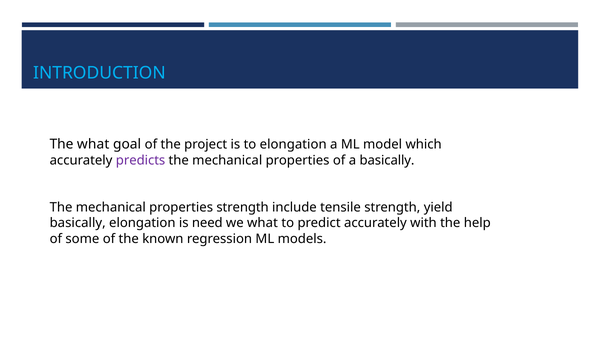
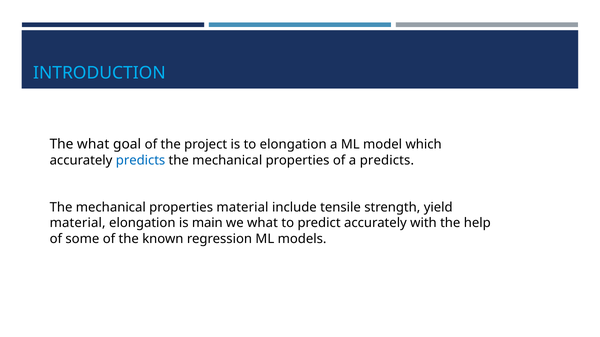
predicts at (141, 161) colour: purple -> blue
a basically: basically -> predicts
properties strength: strength -> material
basically at (78, 223): basically -> material
need: need -> main
